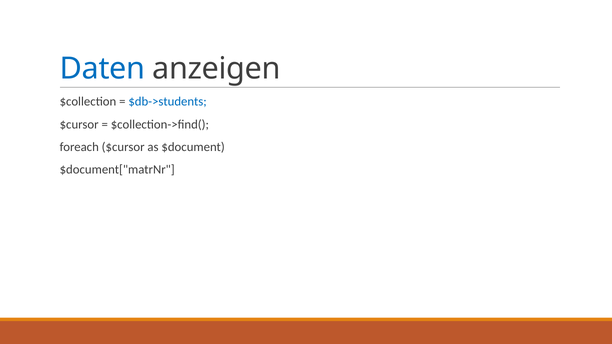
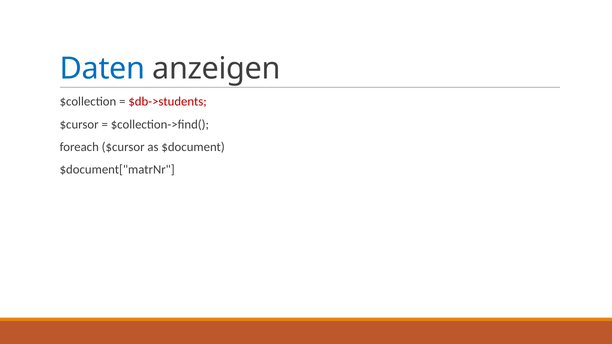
$db->students colour: blue -> red
